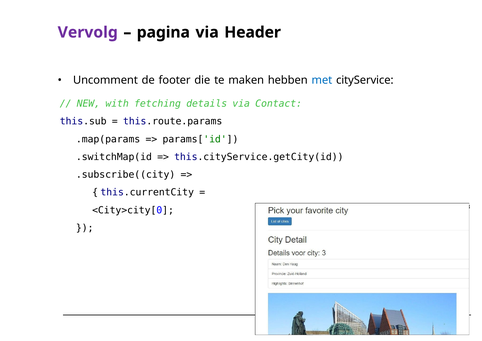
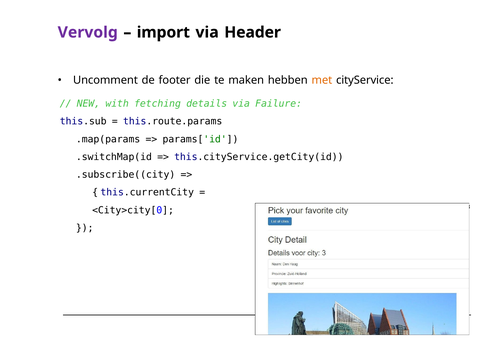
pagina: pagina -> import
met colour: blue -> orange
Contact: Contact -> Failure
